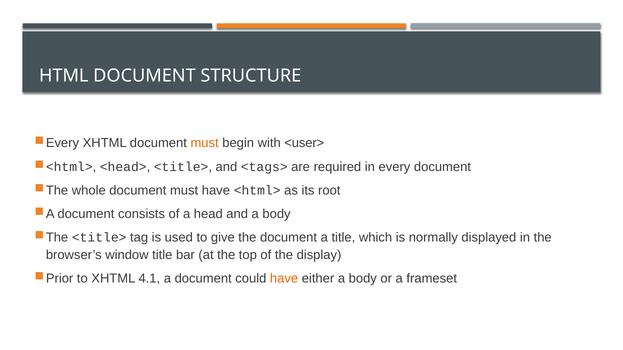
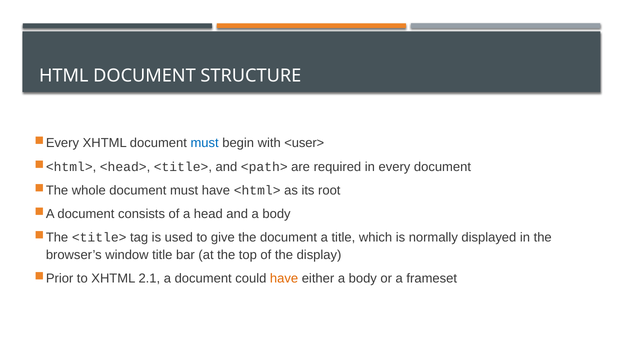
must at (205, 143) colour: orange -> blue
<tags>: <tags> -> <path>
4.1: 4.1 -> 2.1
